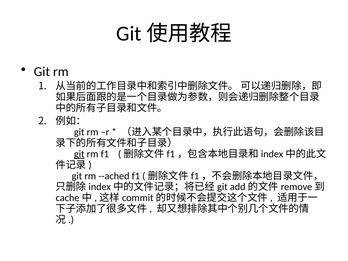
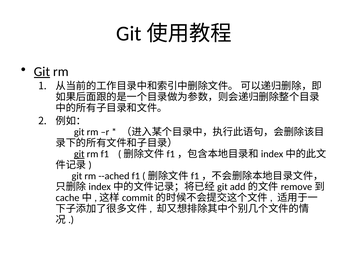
Git at (42, 72) underline: none -> present
